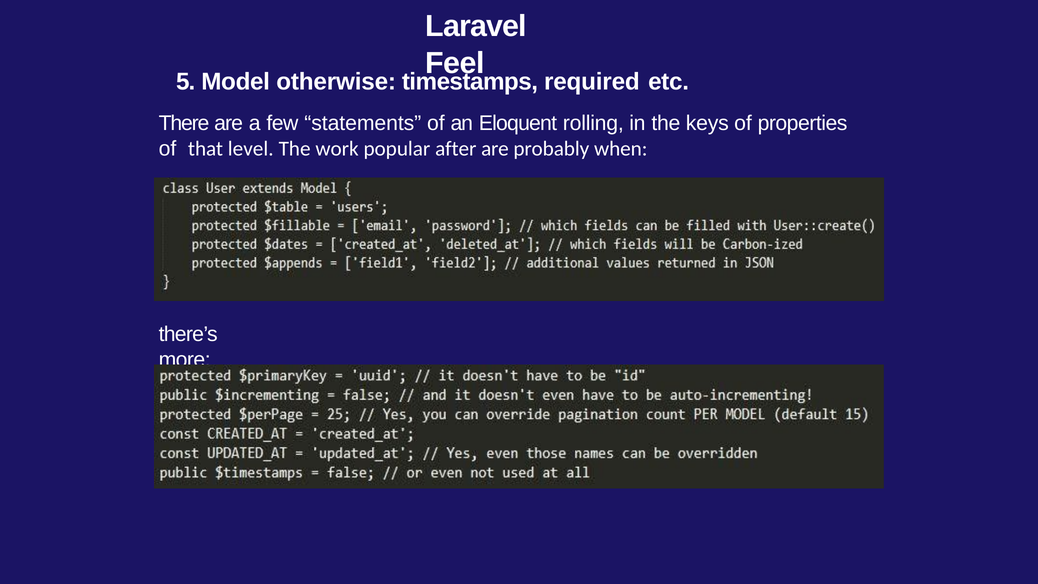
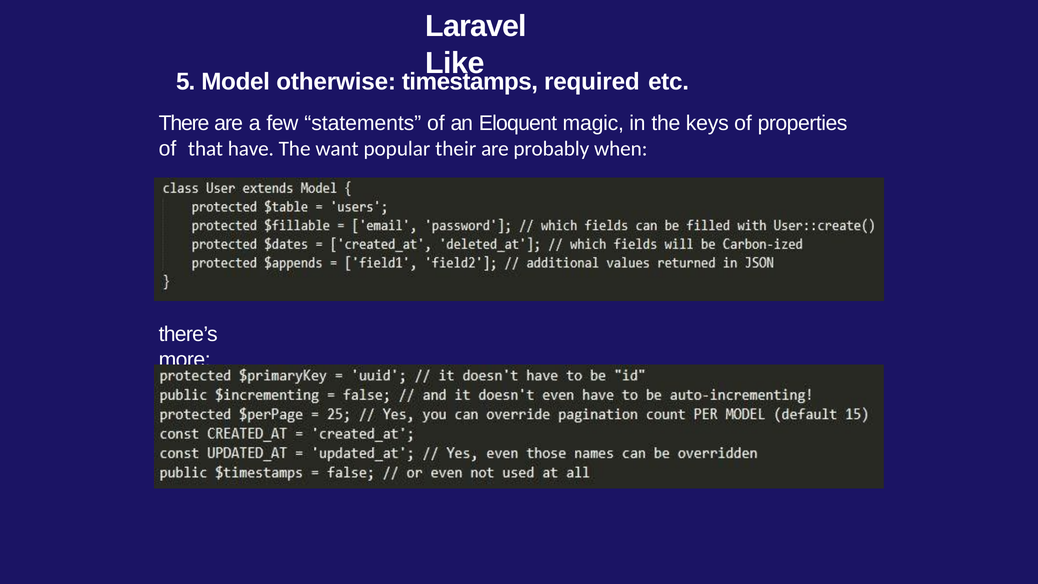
Feel: Feel -> Like
rolling: rolling -> magic
level: level -> have
work: work -> want
after: after -> their
